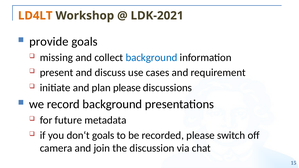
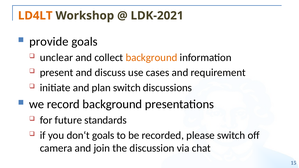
missing: missing -> unclear
background at (151, 58) colour: blue -> orange
plan please: please -> switch
metadata: metadata -> standards
